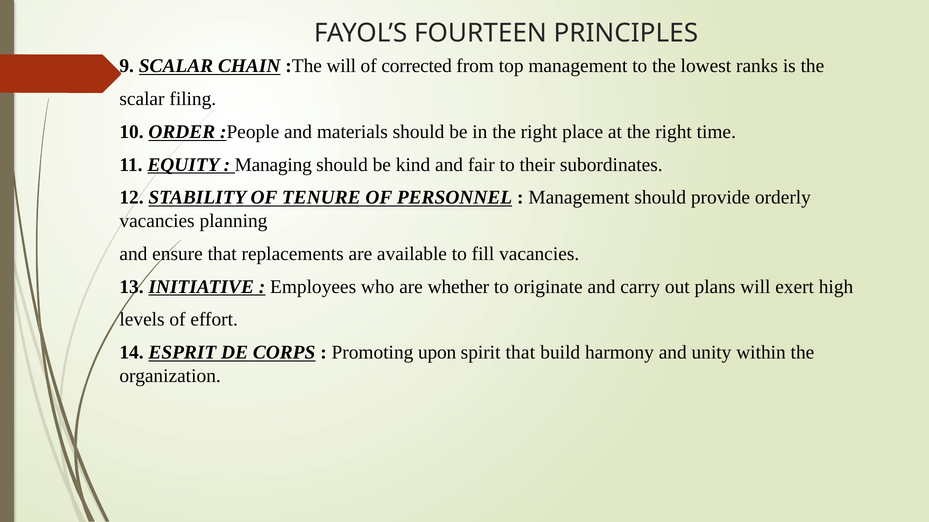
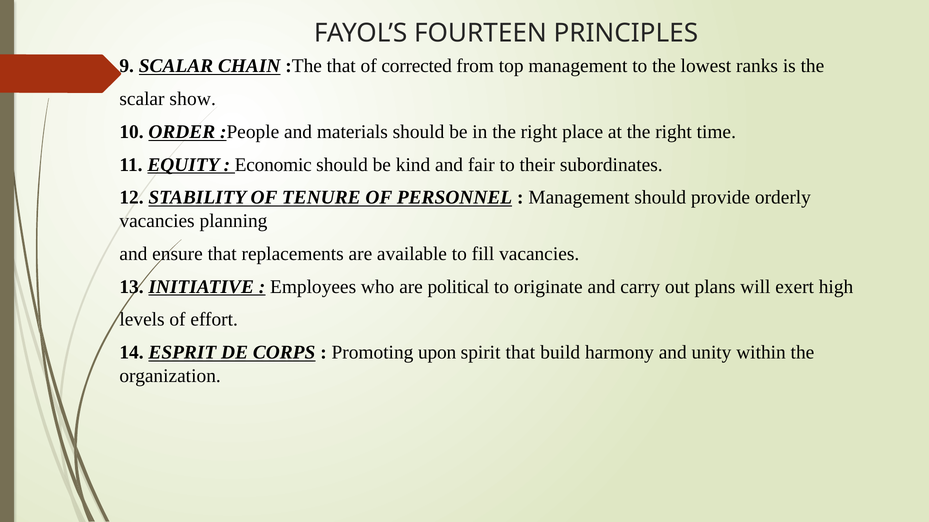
:The will: will -> that
filing: filing -> show
Managing: Managing -> Economic
whether: whether -> political
